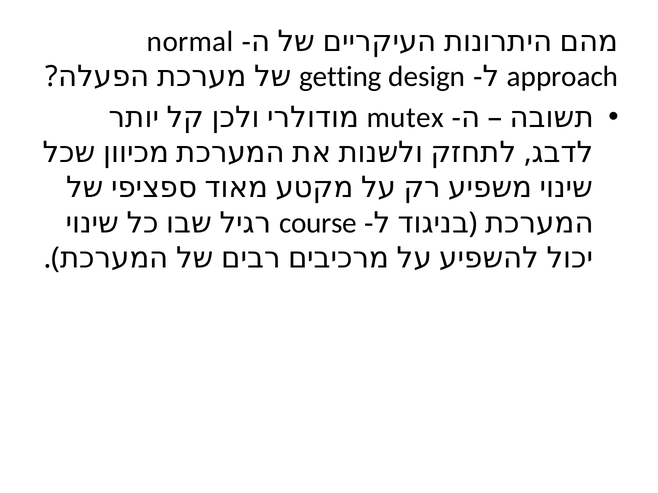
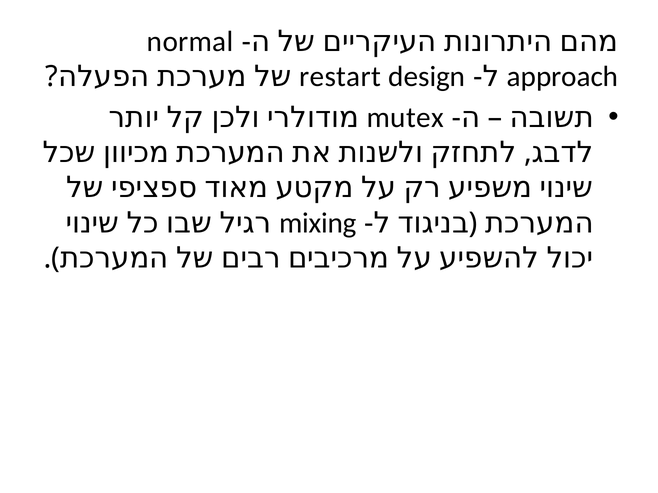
getting: getting -> restart
course: course -> mixing
